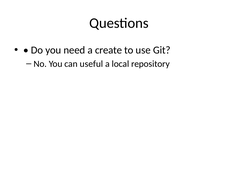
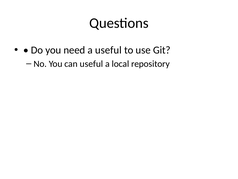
a create: create -> useful
